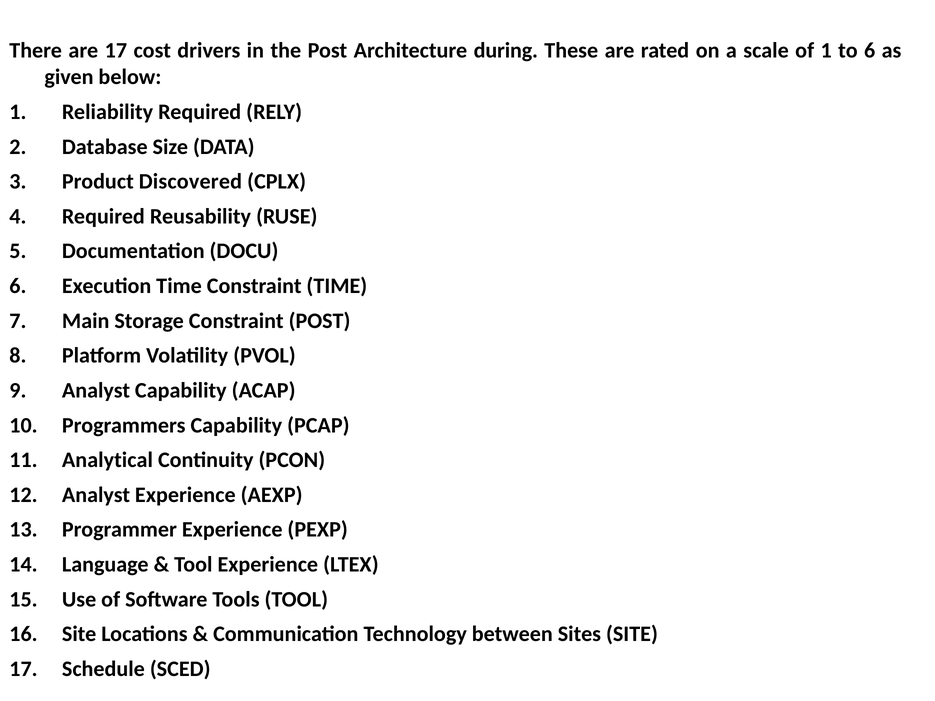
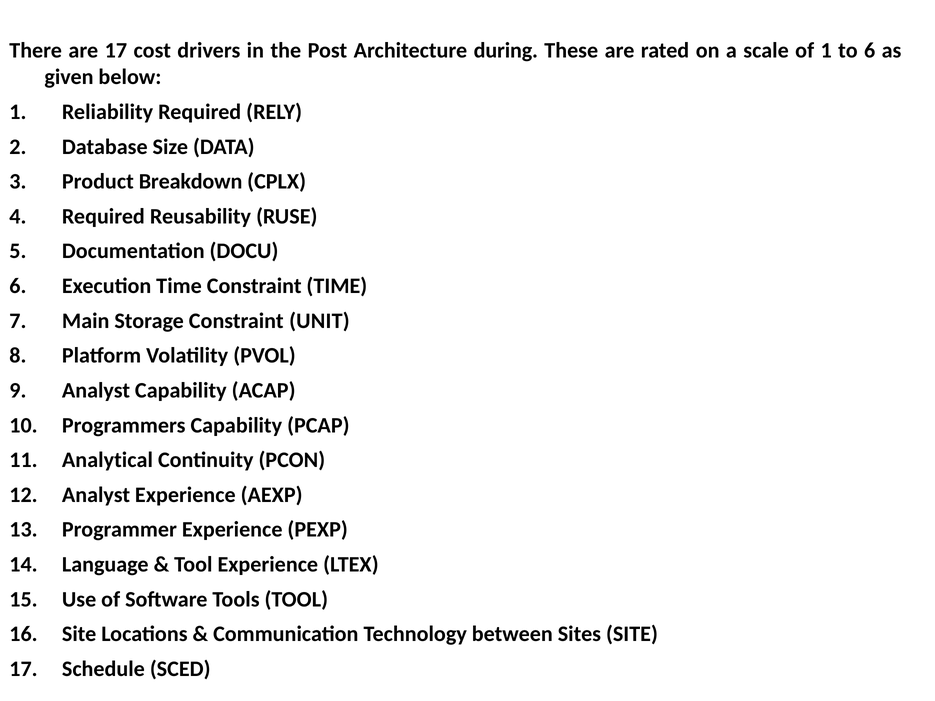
Discovered: Discovered -> Breakdown
Constraint POST: POST -> UNIT
